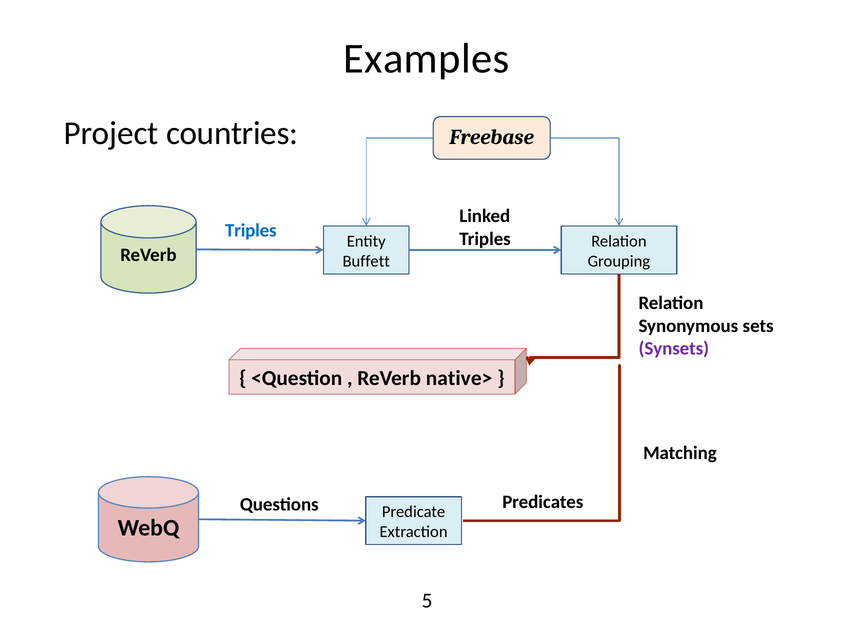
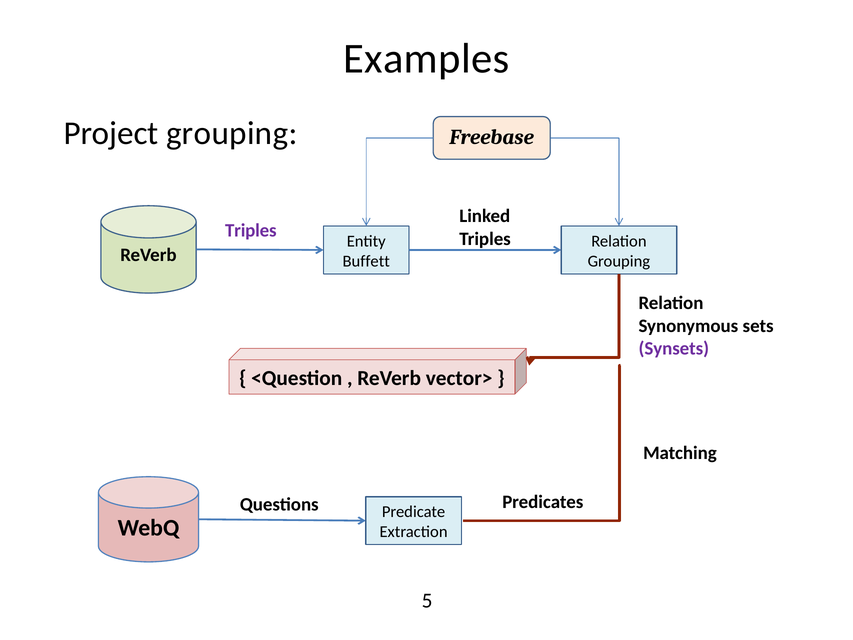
Project countries: countries -> grouping
Triples at (251, 231) colour: blue -> purple
native>: native> -> vector>
